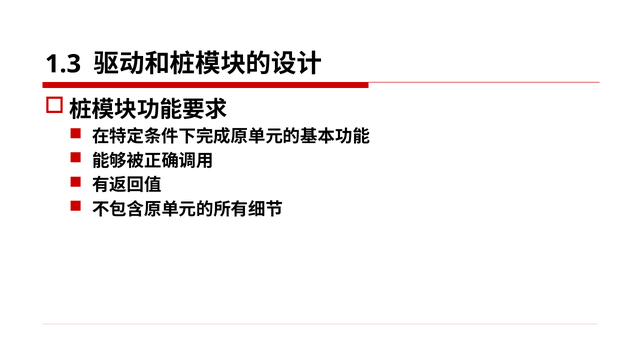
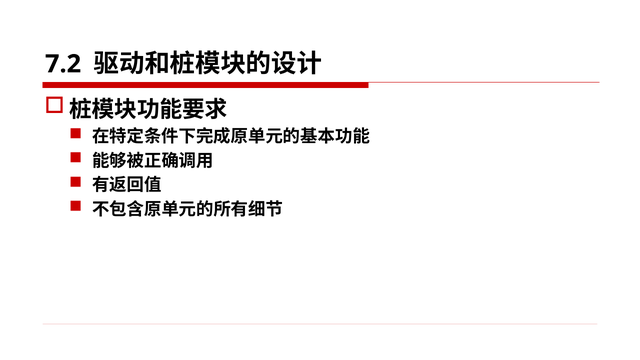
1.3: 1.3 -> 7.2
